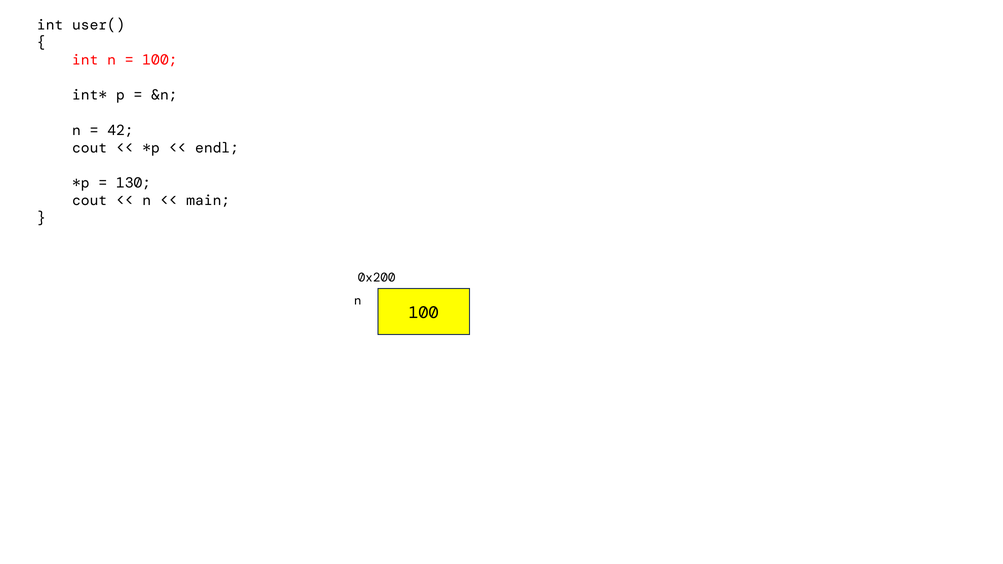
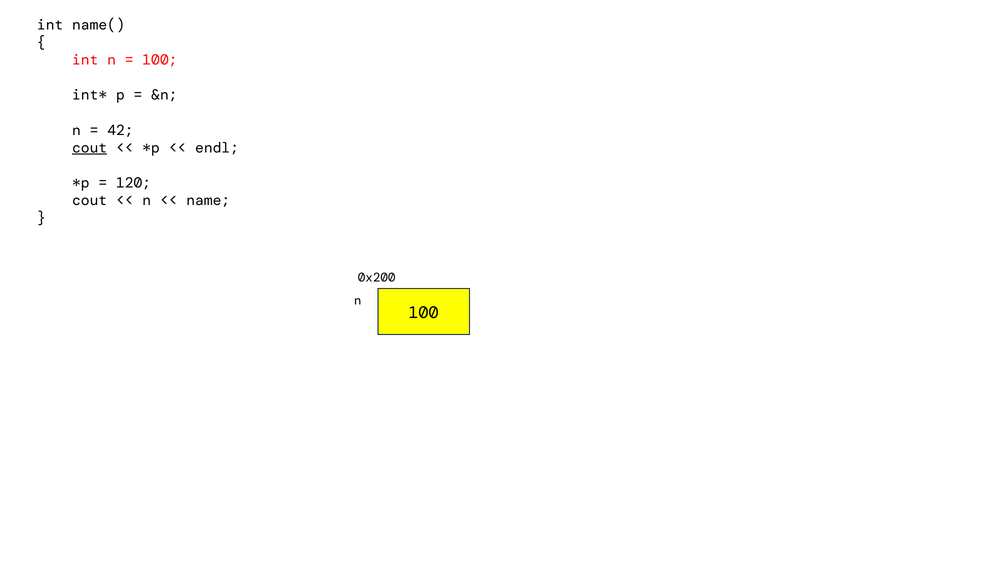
user(: user( -> name(
cout at (90, 148) underline: none -> present
130: 130 -> 120
main: main -> name
